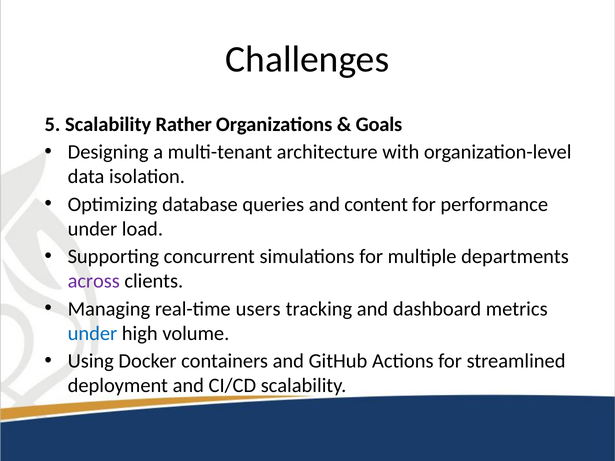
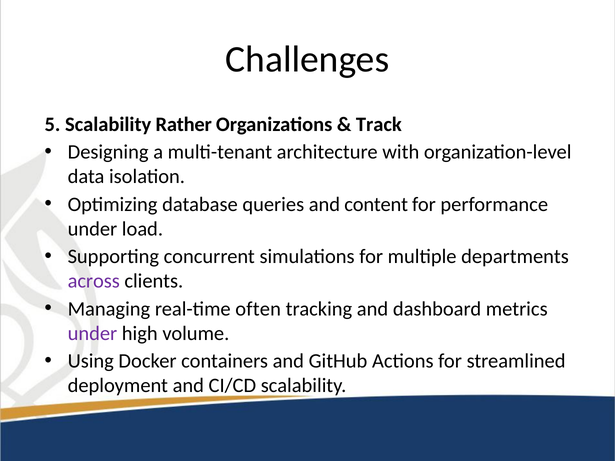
Goals: Goals -> Track
users: users -> often
under at (92, 334) colour: blue -> purple
